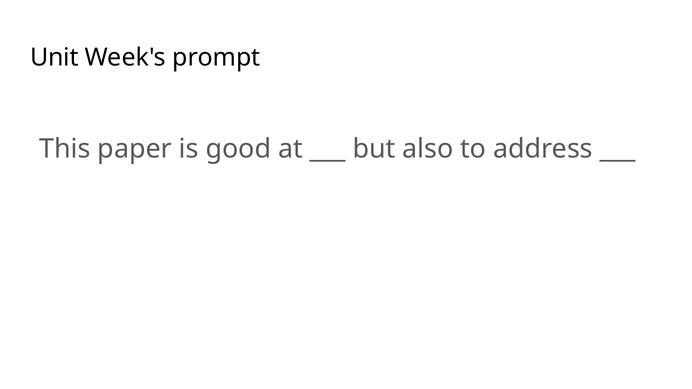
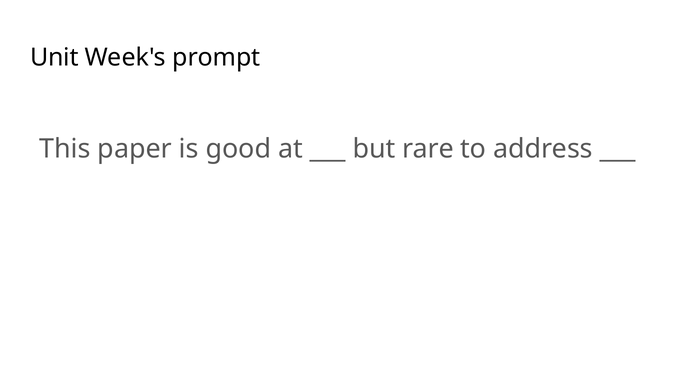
also: also -> rare
